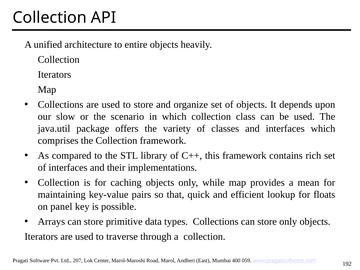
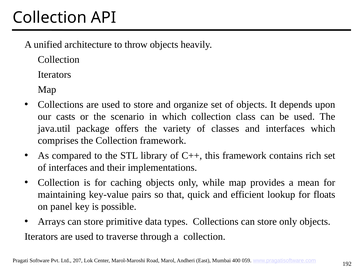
entire: entire -> throw
slow: slow -> casts
